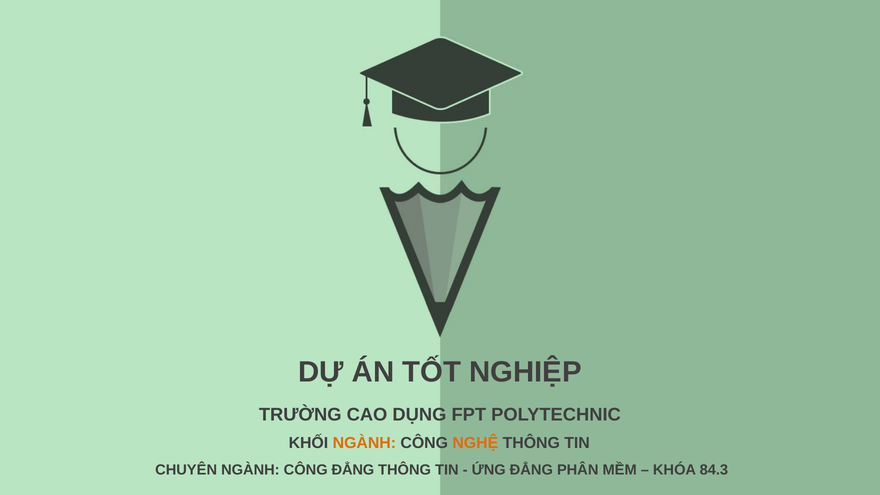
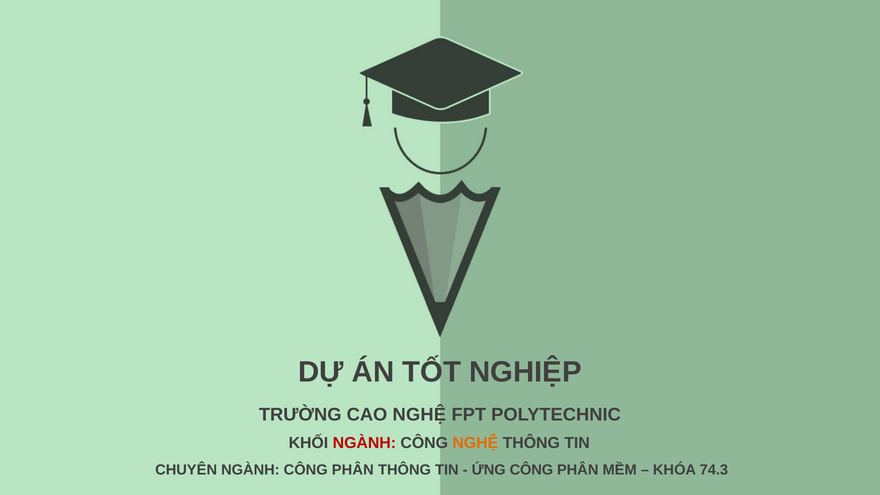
CAO DỤNG: DỤNG -> NGHỆ
NGÀNH at (364, 443) colour: orange -> red
NGÀNH CÔNG ĐẲNG: ĐẲNG -> PHÂN
ỨNG ĐẲNG: ĐẲNG -> CÔNG
84.3: 84.3 -> 74.3
